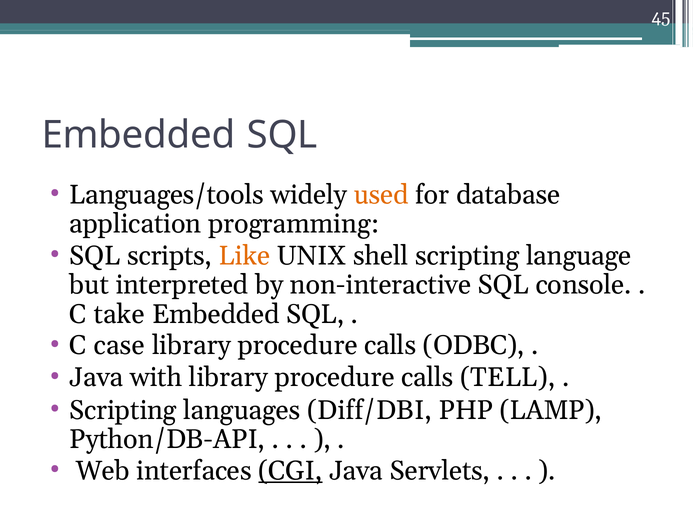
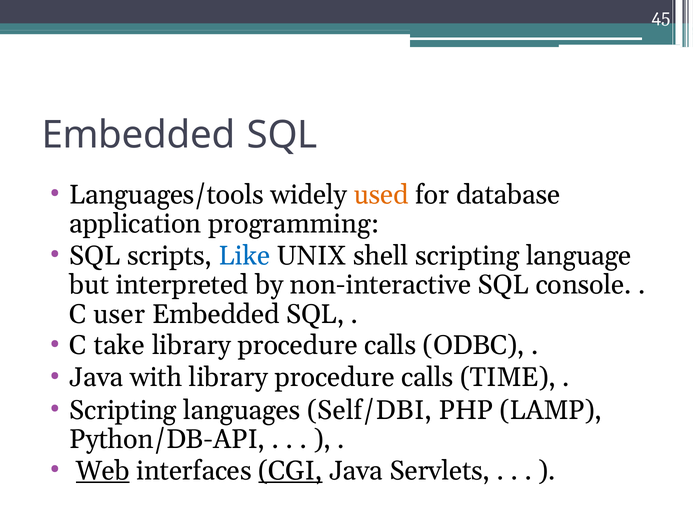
Like colour: orange -> blue
take: take -> user
case: case -> take
TELL: TELL -> TIME
Diff/DBI: Diff/DBI -> Self/DBI
Web underline: none -> present
